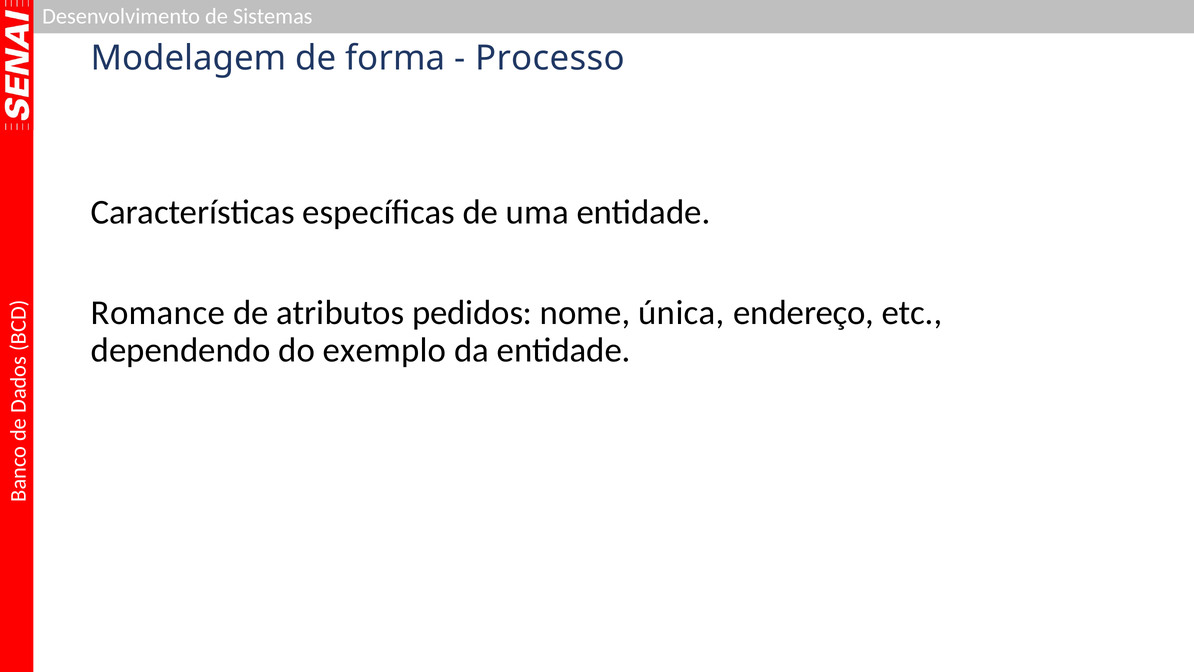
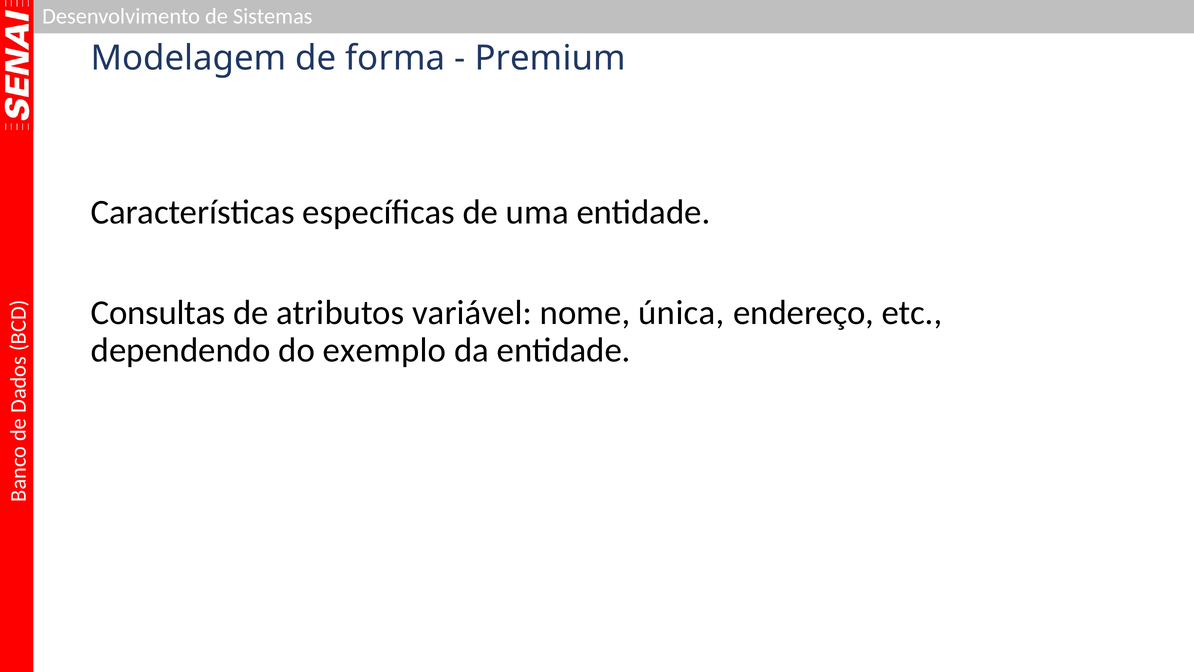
Processo: Processo -> Premium
Romance: Romance -> Consultas
pedidos: pedidos -> variável
